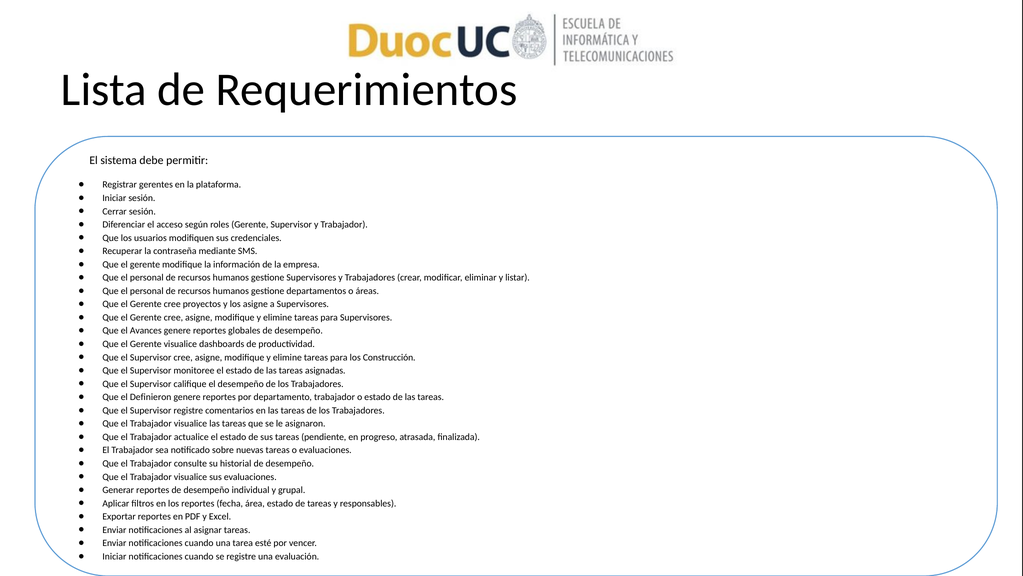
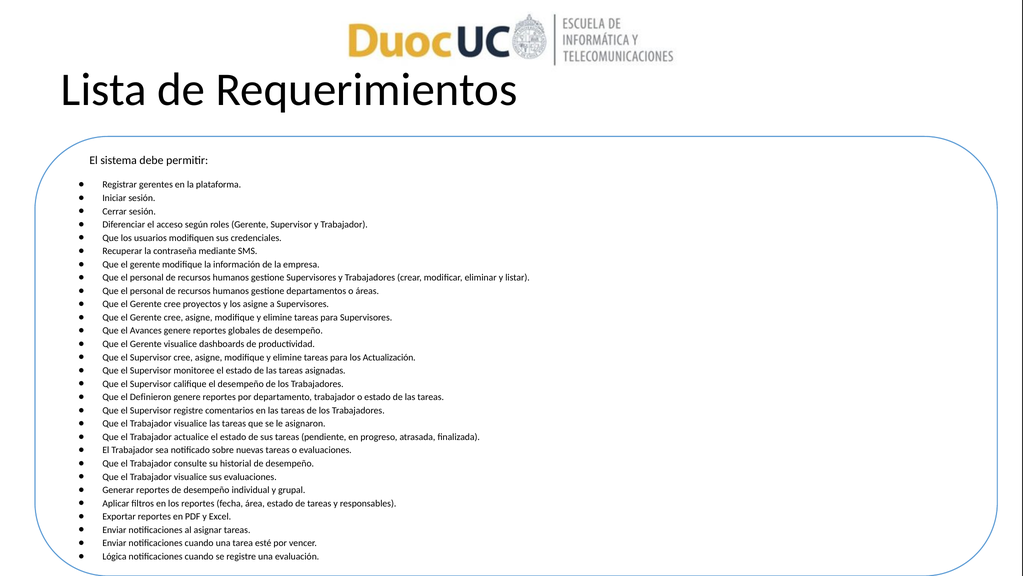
Construcción: Construcción -> Actualización
Iniciar at (114, 556): Iniciar -> Lógica
